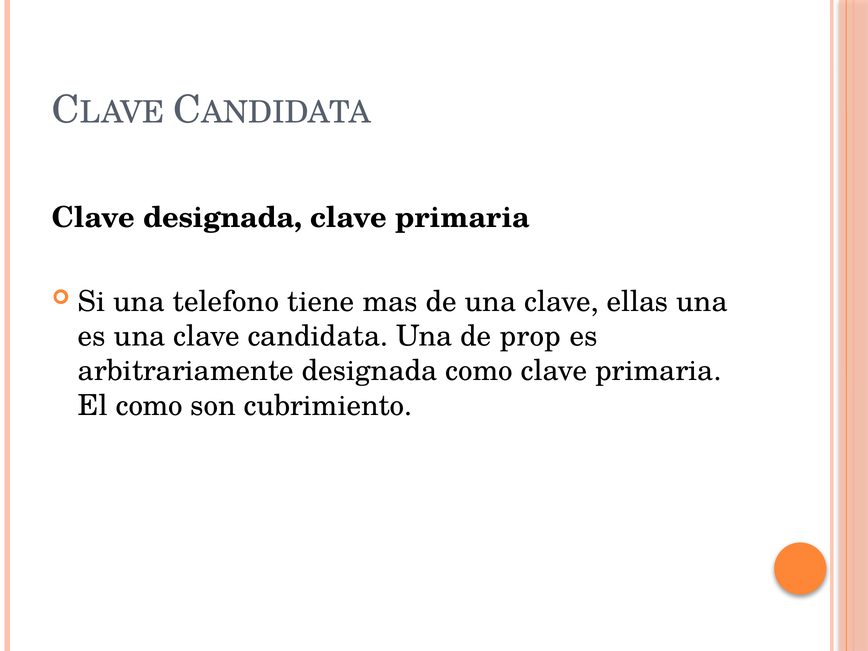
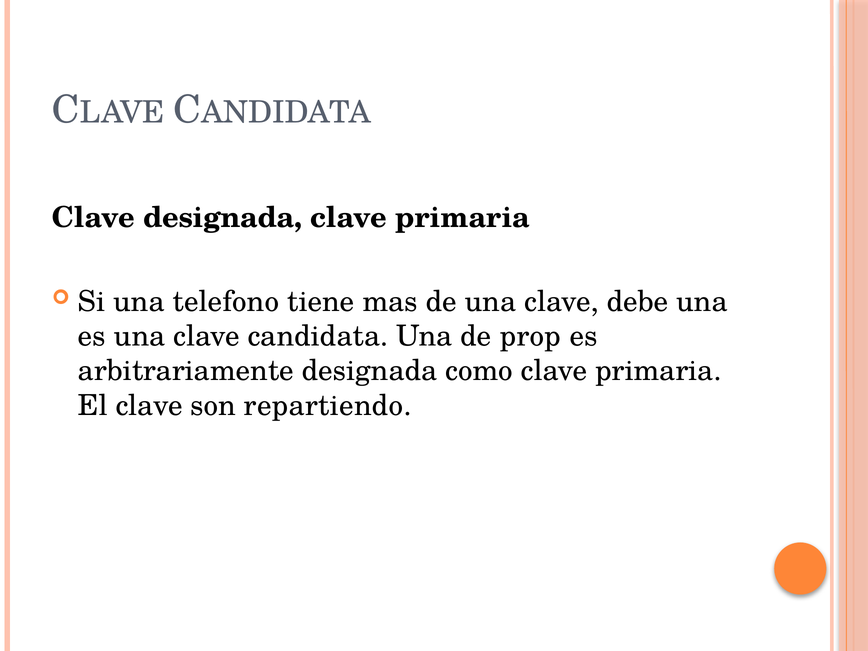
ellas: ellas -> debe
El como: como -> clave
cubrimiento: cubrimiento -> repartiendo
